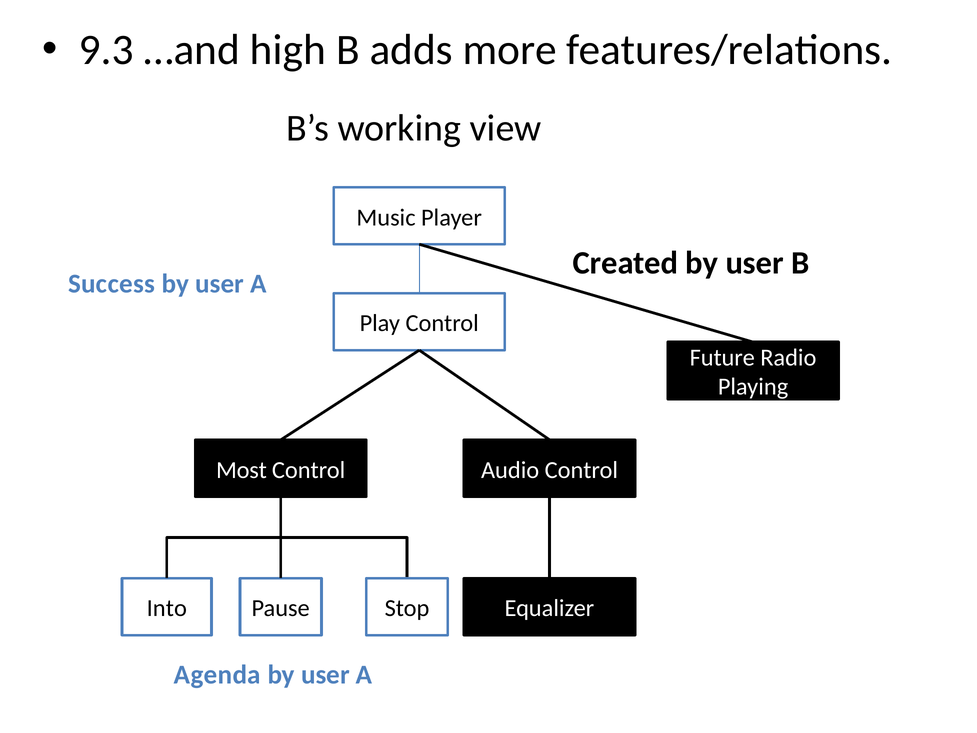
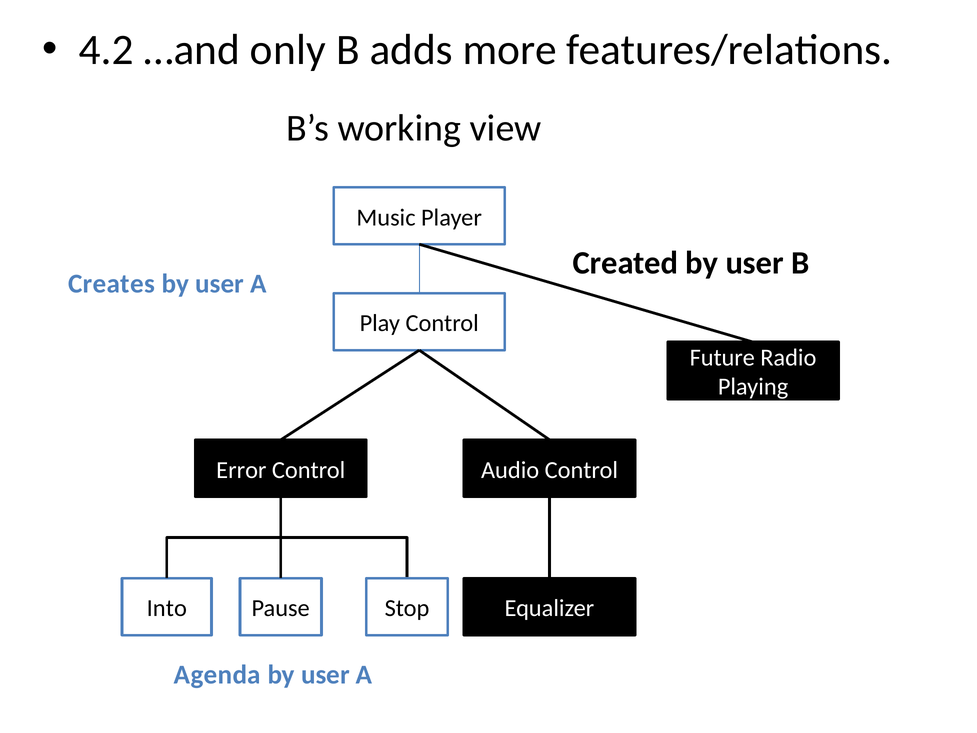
9.3: 9.3 -> 4.2
high: high -> only
Success: Success -> Creates
Most: Most -> Error
